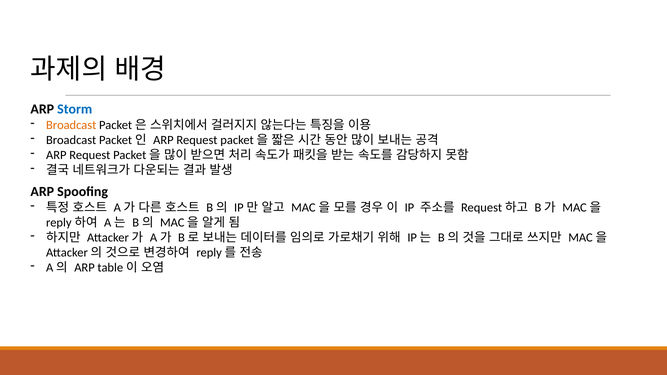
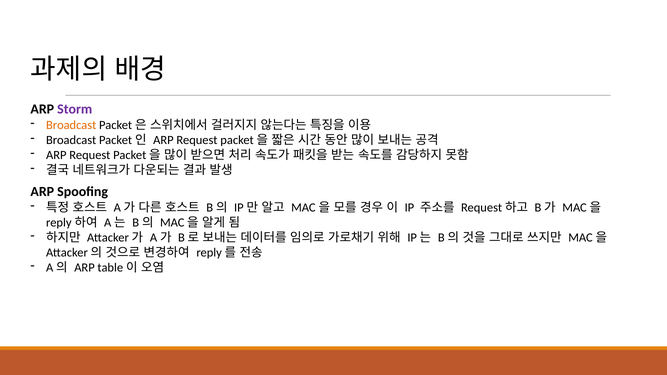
Storm colour: blue -> purple
